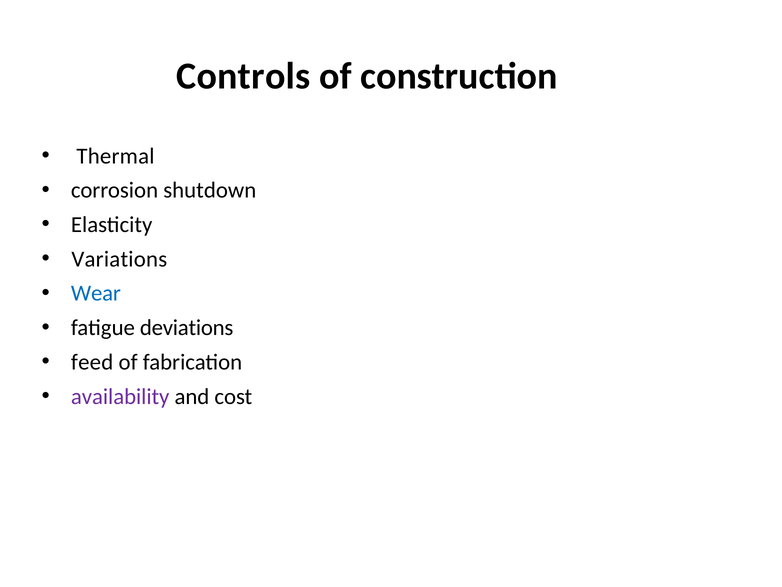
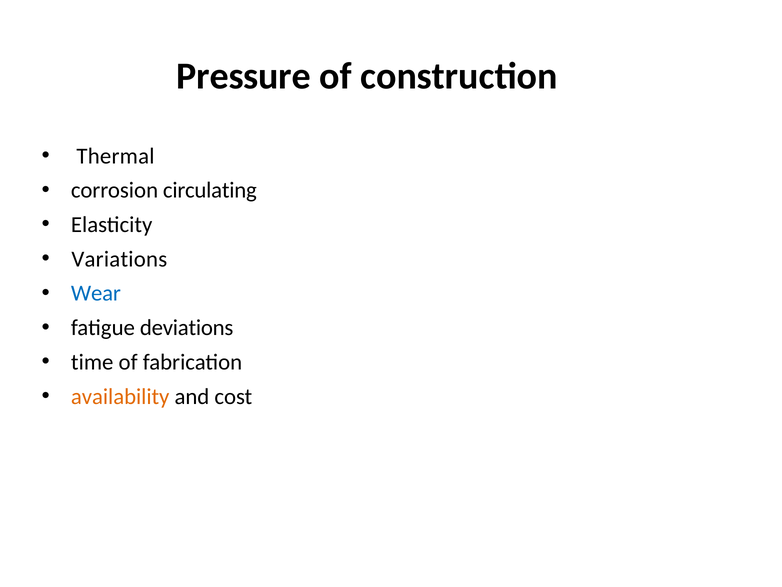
Controls: Controls -> Pressure
shutdown: shutdown -> circulating
feed: feed -> time
availability colour: purple -> orange
